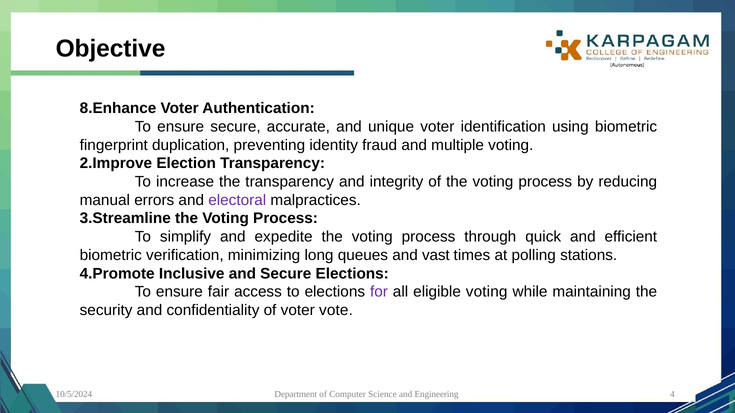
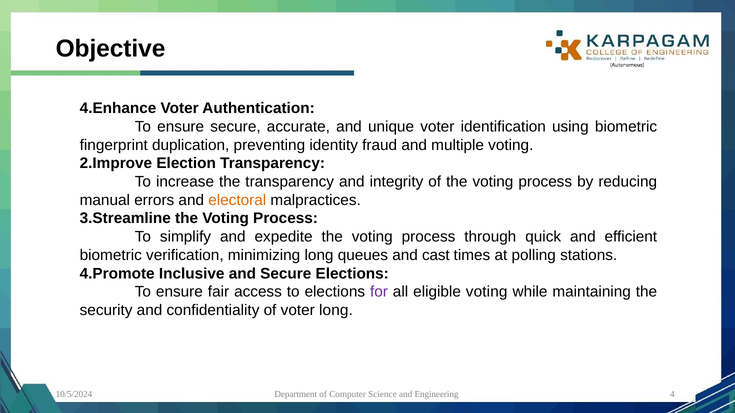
8.Enhance: 8.Enhance -> 4.Enhance
electoral colour: purple -> orange
vast: vast -> cast
voter vote: vote -> long
